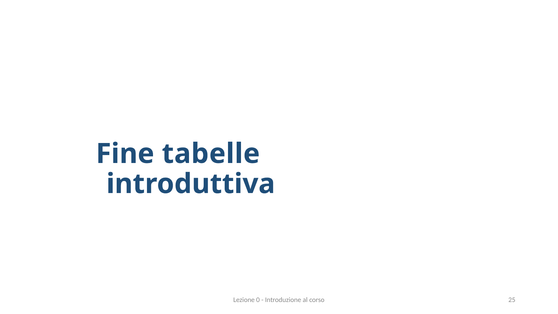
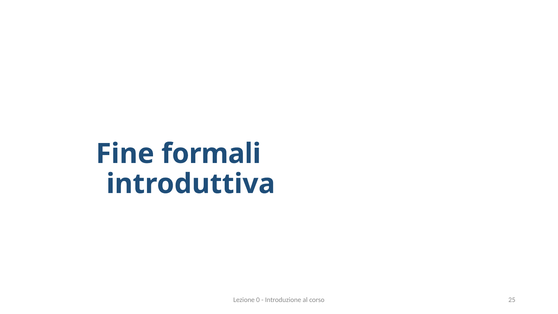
tabelle: tabelle -> formali
